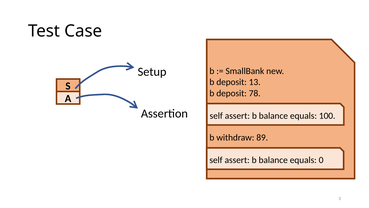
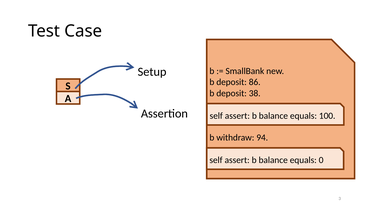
13: 13 -> 86
78: 78 -> 38
89: 89 -> 94
